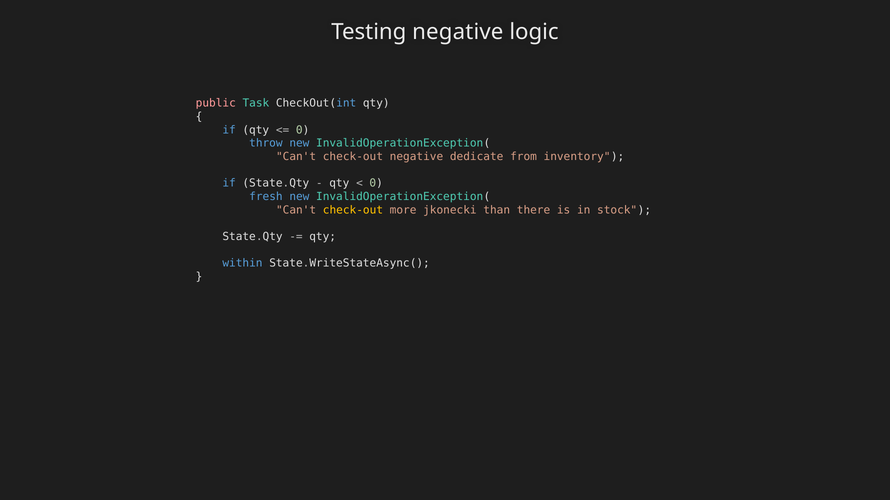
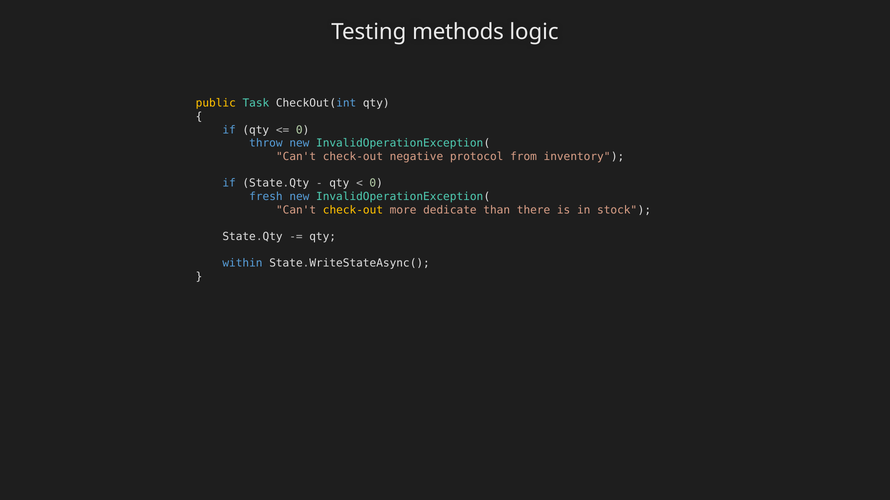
Testing negative: negative -> methods
public colour: pink -> yellow
dedicate: dedicate -> protocol
jkonecki: jkonecki -> dedicate
